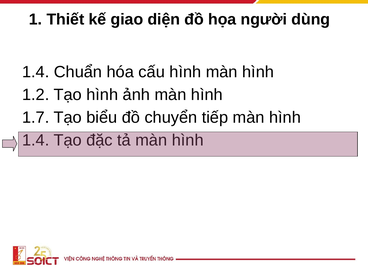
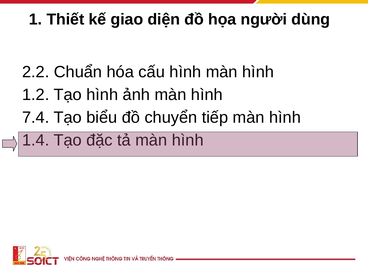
1.4 at (36, 72): 1.4 -> 2.2
1.7: 1.7 -> 7.4
